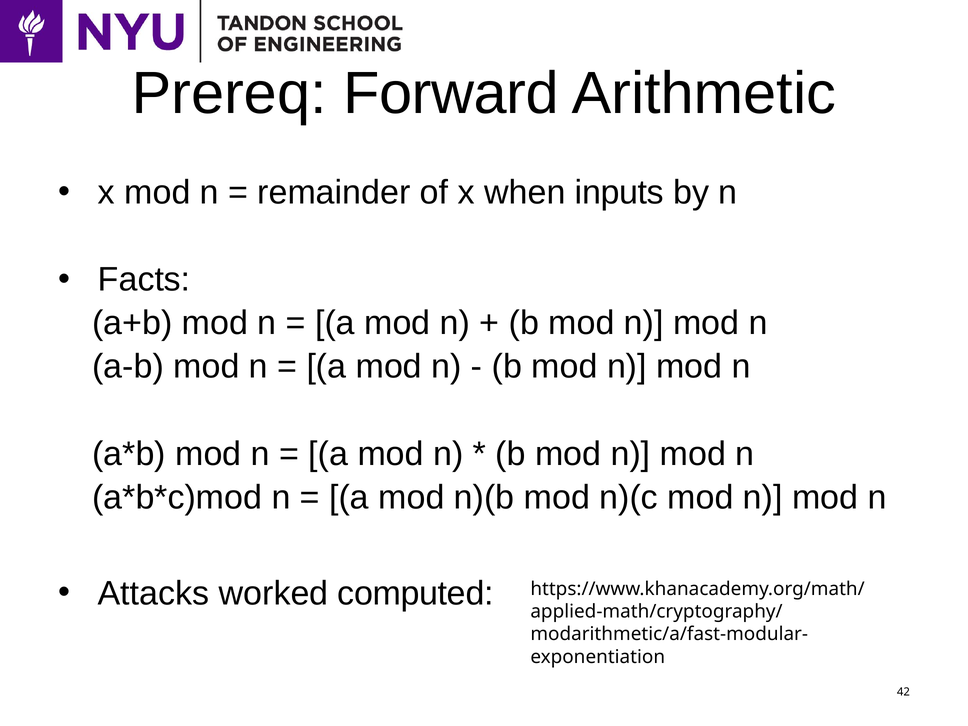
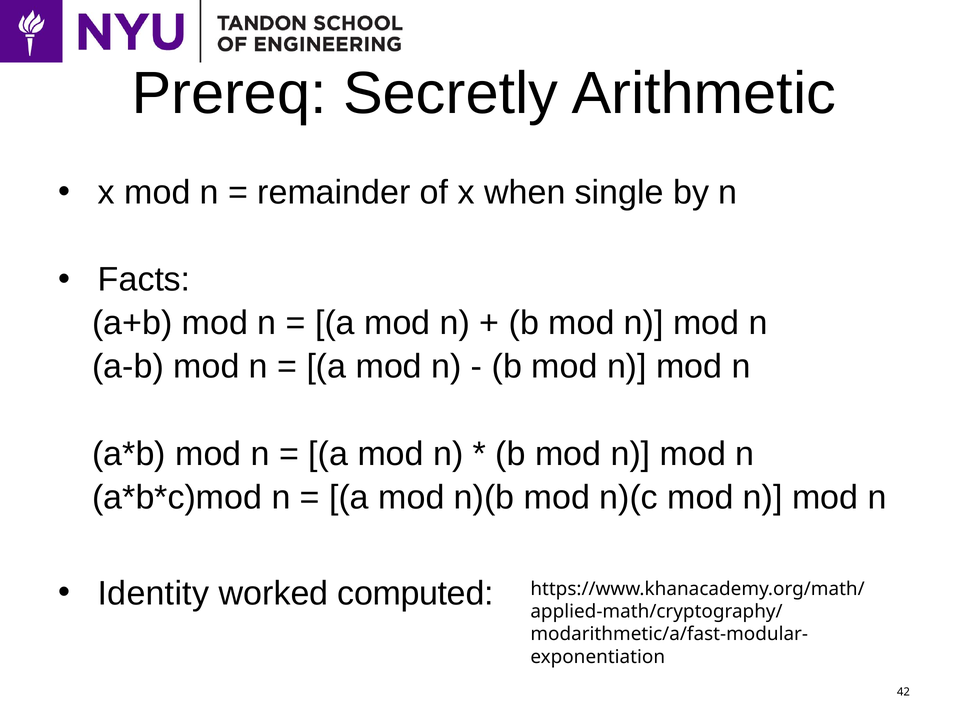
Forward: Forward -> Secretly
inputs: inputs -> single
Attacks: Attacks -> Identity
